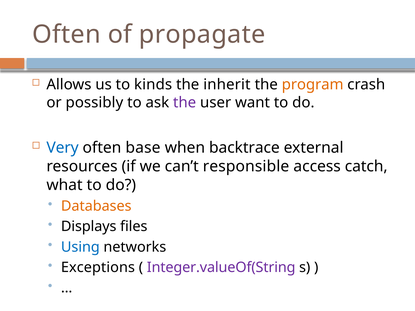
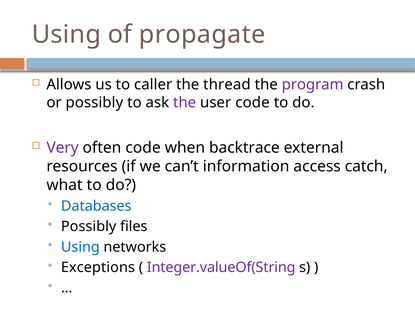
Often at (66, 35): Often -> Using
kinds: kinds -> caller
inherit: inherit -> thread
program colour: orange -> purple
user want: want -> code
Very colour: blue -> purple
often base: base -> code
responsible: responsible -> information
Databases colour: orange -> blue
Displays at (89, 227): Displays -> Possibly
